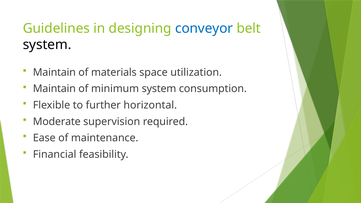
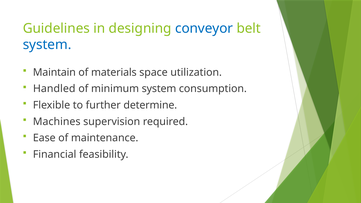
system at (47, 45) colour: black -> blue
Maintain at (54, 89): Maintain -> Handled
horizontal: horizontal -> determine
Moderate: Moderate -> Machines
